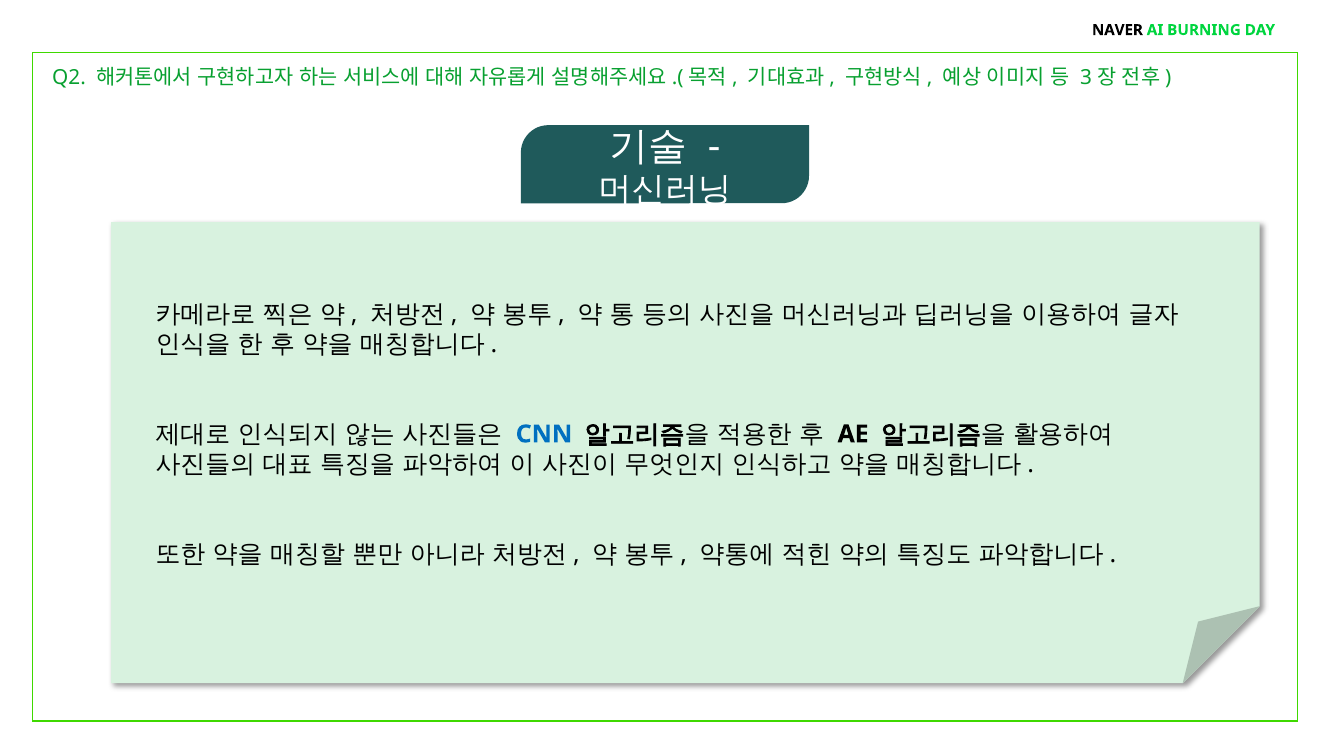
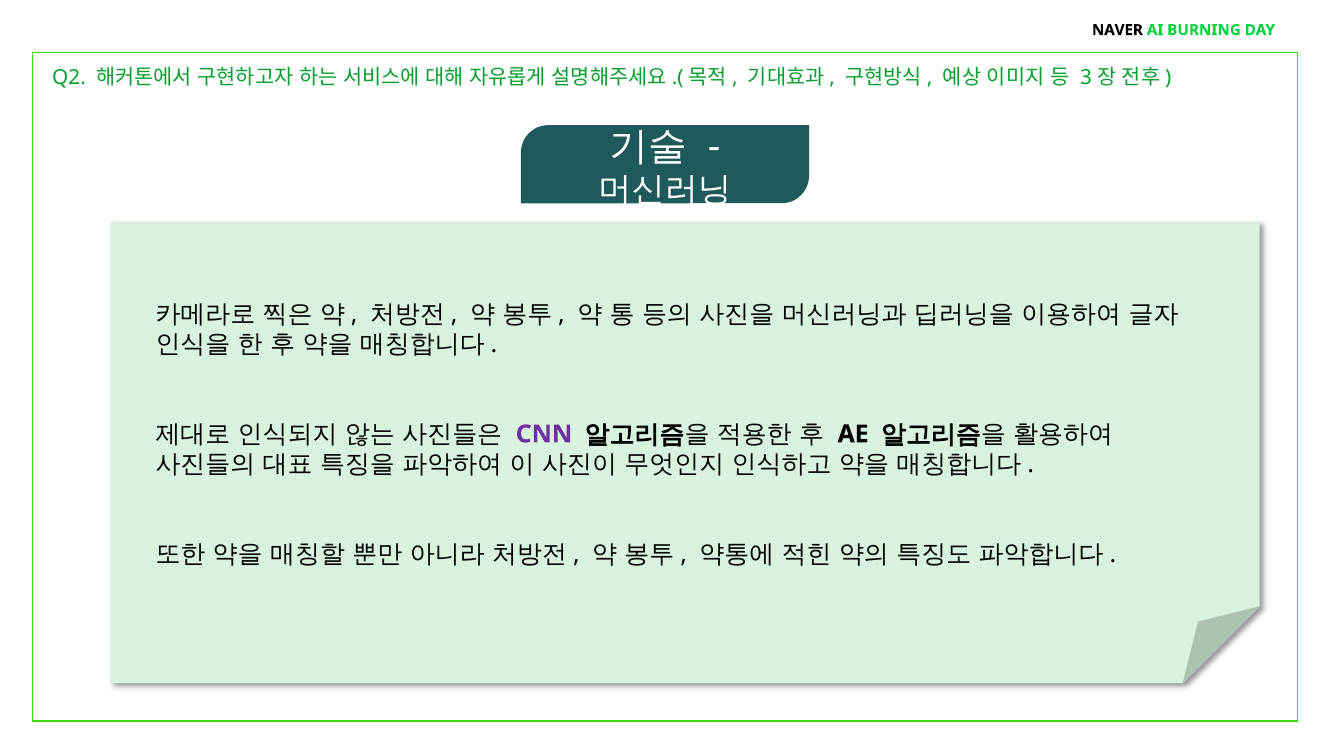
CNN colour: blue -> purple
